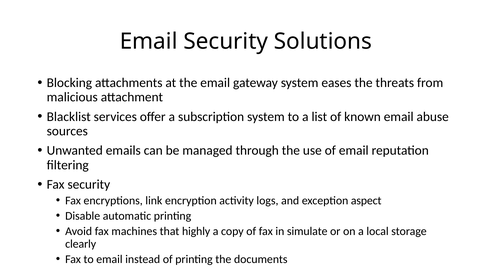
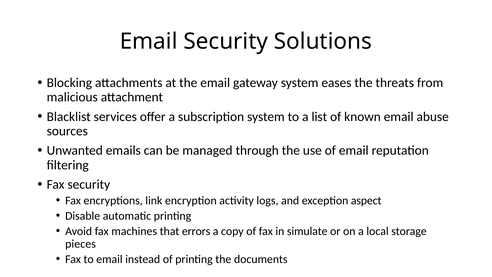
highly: highly -> errors
clearly: clearly -> pieces
